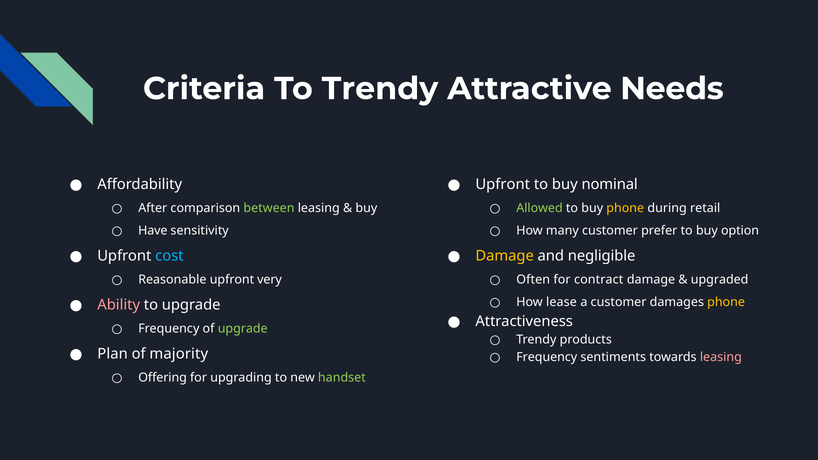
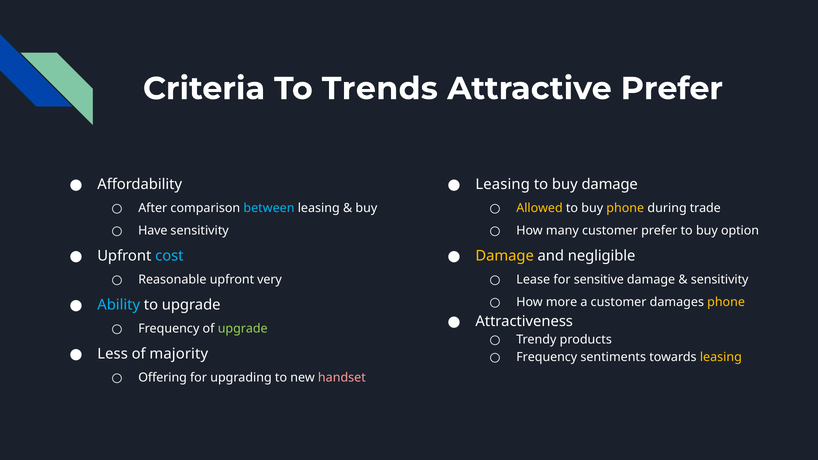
To Trendy: Trendy -> Trends
Attractive Needs: Needs -> Prefer
Upfront at (503, 185): Upfront -> Leasing
buy nominal: nominal -> damage
between colour: light green -> light blue
Allowed colour: light green -> yellow
retail: retail -> trade
Often: Often -> Lease
contract: contract -> sensitive
upgraded at (720, 280): upgraded -> sensitivity
lease: lease -> more
Ability colour: pink -> light blue
Plan: Plan -> Less
leasing at (721, 357) colour: pink -> yellow
handset colour: light green -> pink
